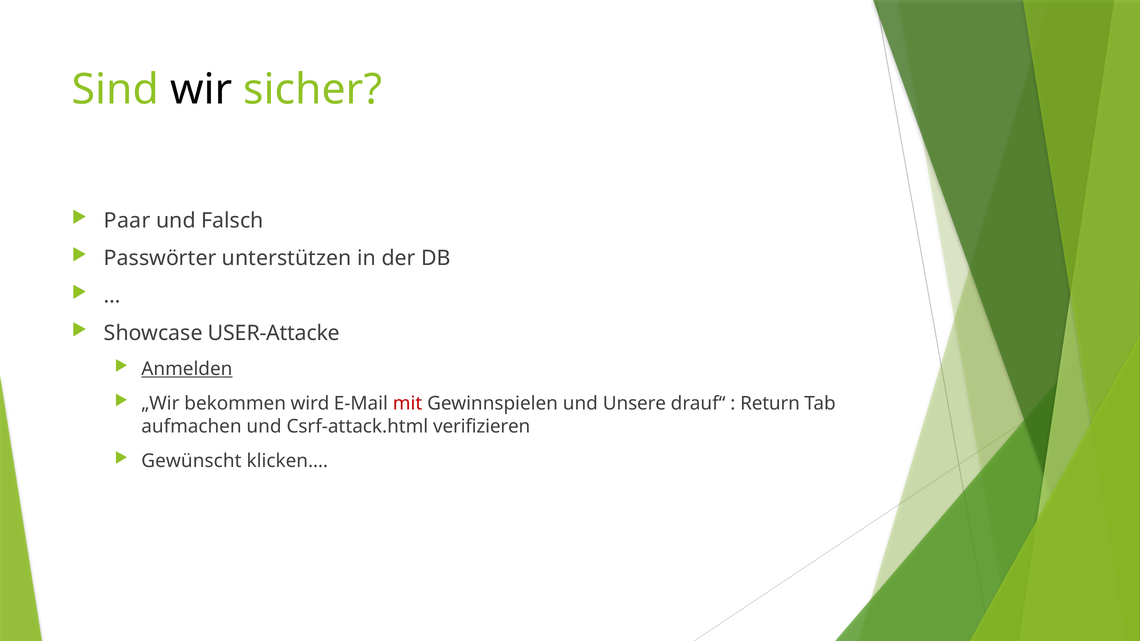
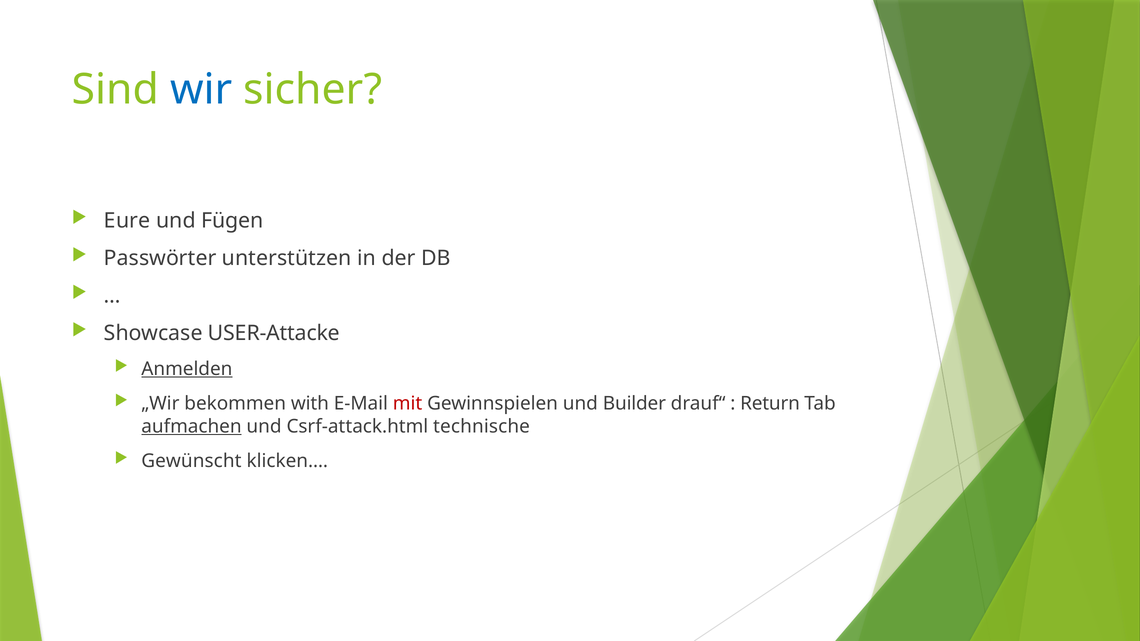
wir colour: black -> blue
Paar: Paar -> Eure
Falsch: Falsch -> Fügen
wird: wird -> with
Unsere: Unsere -> Builder
aufmachen underline: none -> present
verifizieren: verifizieren -> technische
